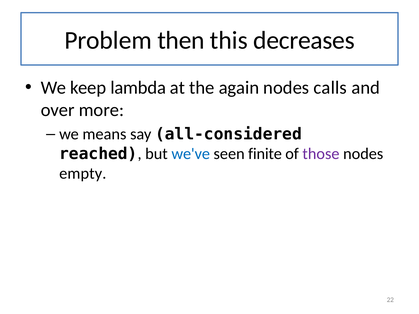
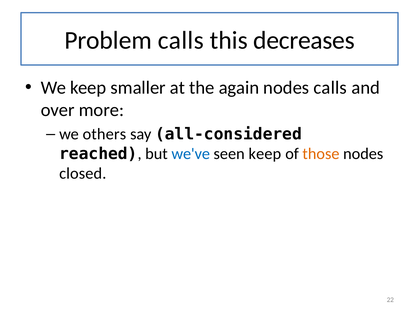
Problem then: then -> calls
lambda: lambda -> smaller
means: means -> others
seen finite: finite -> keep
those colour: purple -> orange
empty: empty -> closed
